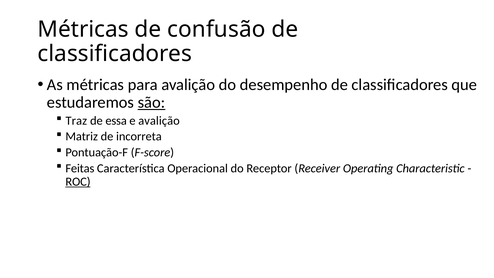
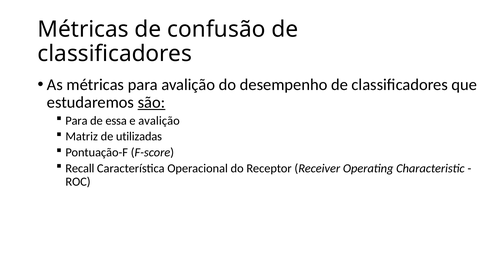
Traz at (76, 121): Traz -> Para
incorreta: incorreta -> utilizadas
Feitas: Feitas -> Recall
ROC underline: present -> none
